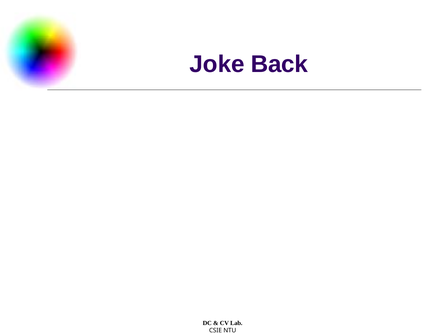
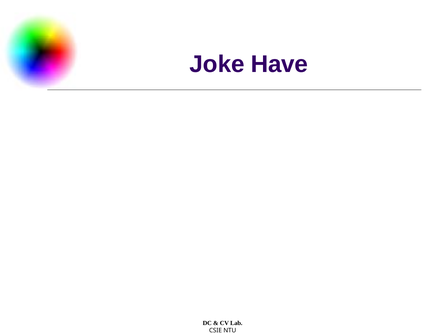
Back: Back -> Have
